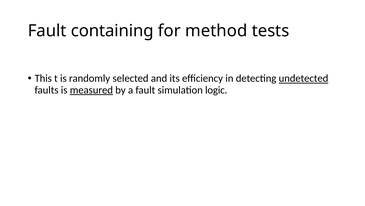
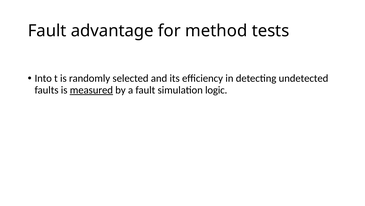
containing: containing -> advantage
This: This -> Into
undetected underline: present -> none
